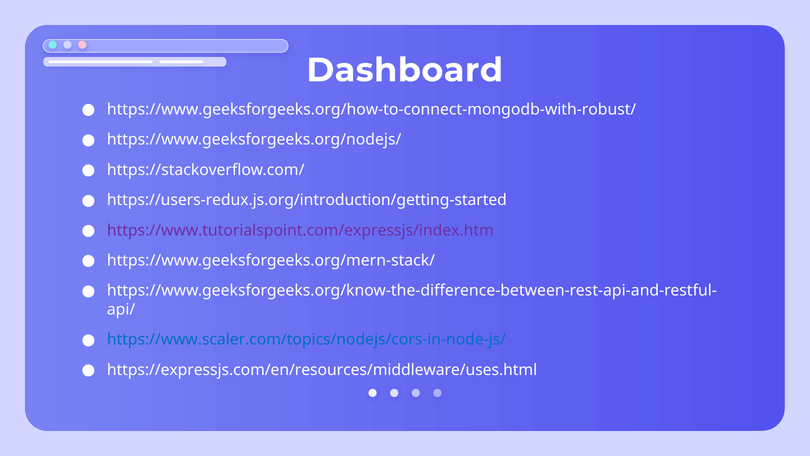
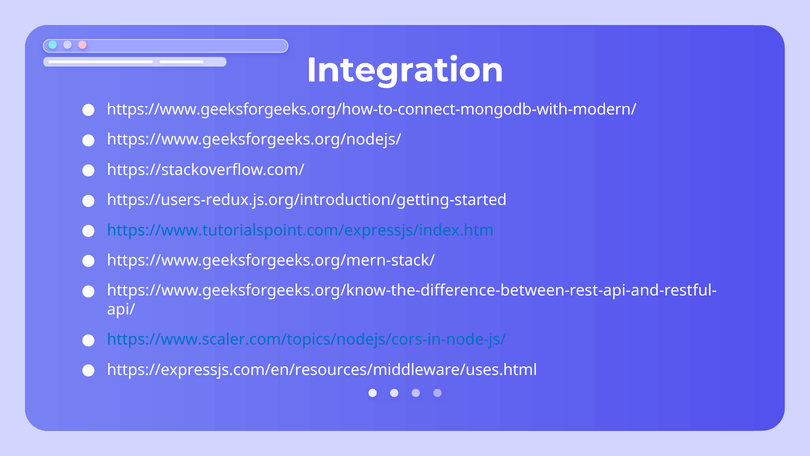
Dashboard: Dashboard -> Integration
https://www.geeksforgeeks.org/how-to-connect-mongodb-with-robust/: https://www.geeksforgeeks.org/how-to-connect-mongodb-with-robust/ -> https://www.geeksforgeeks.org/how-to-connect-mongodb-with-modern/
https://www.tutorialspoint.com/expressjs/index.htm colour: purple -> blue
